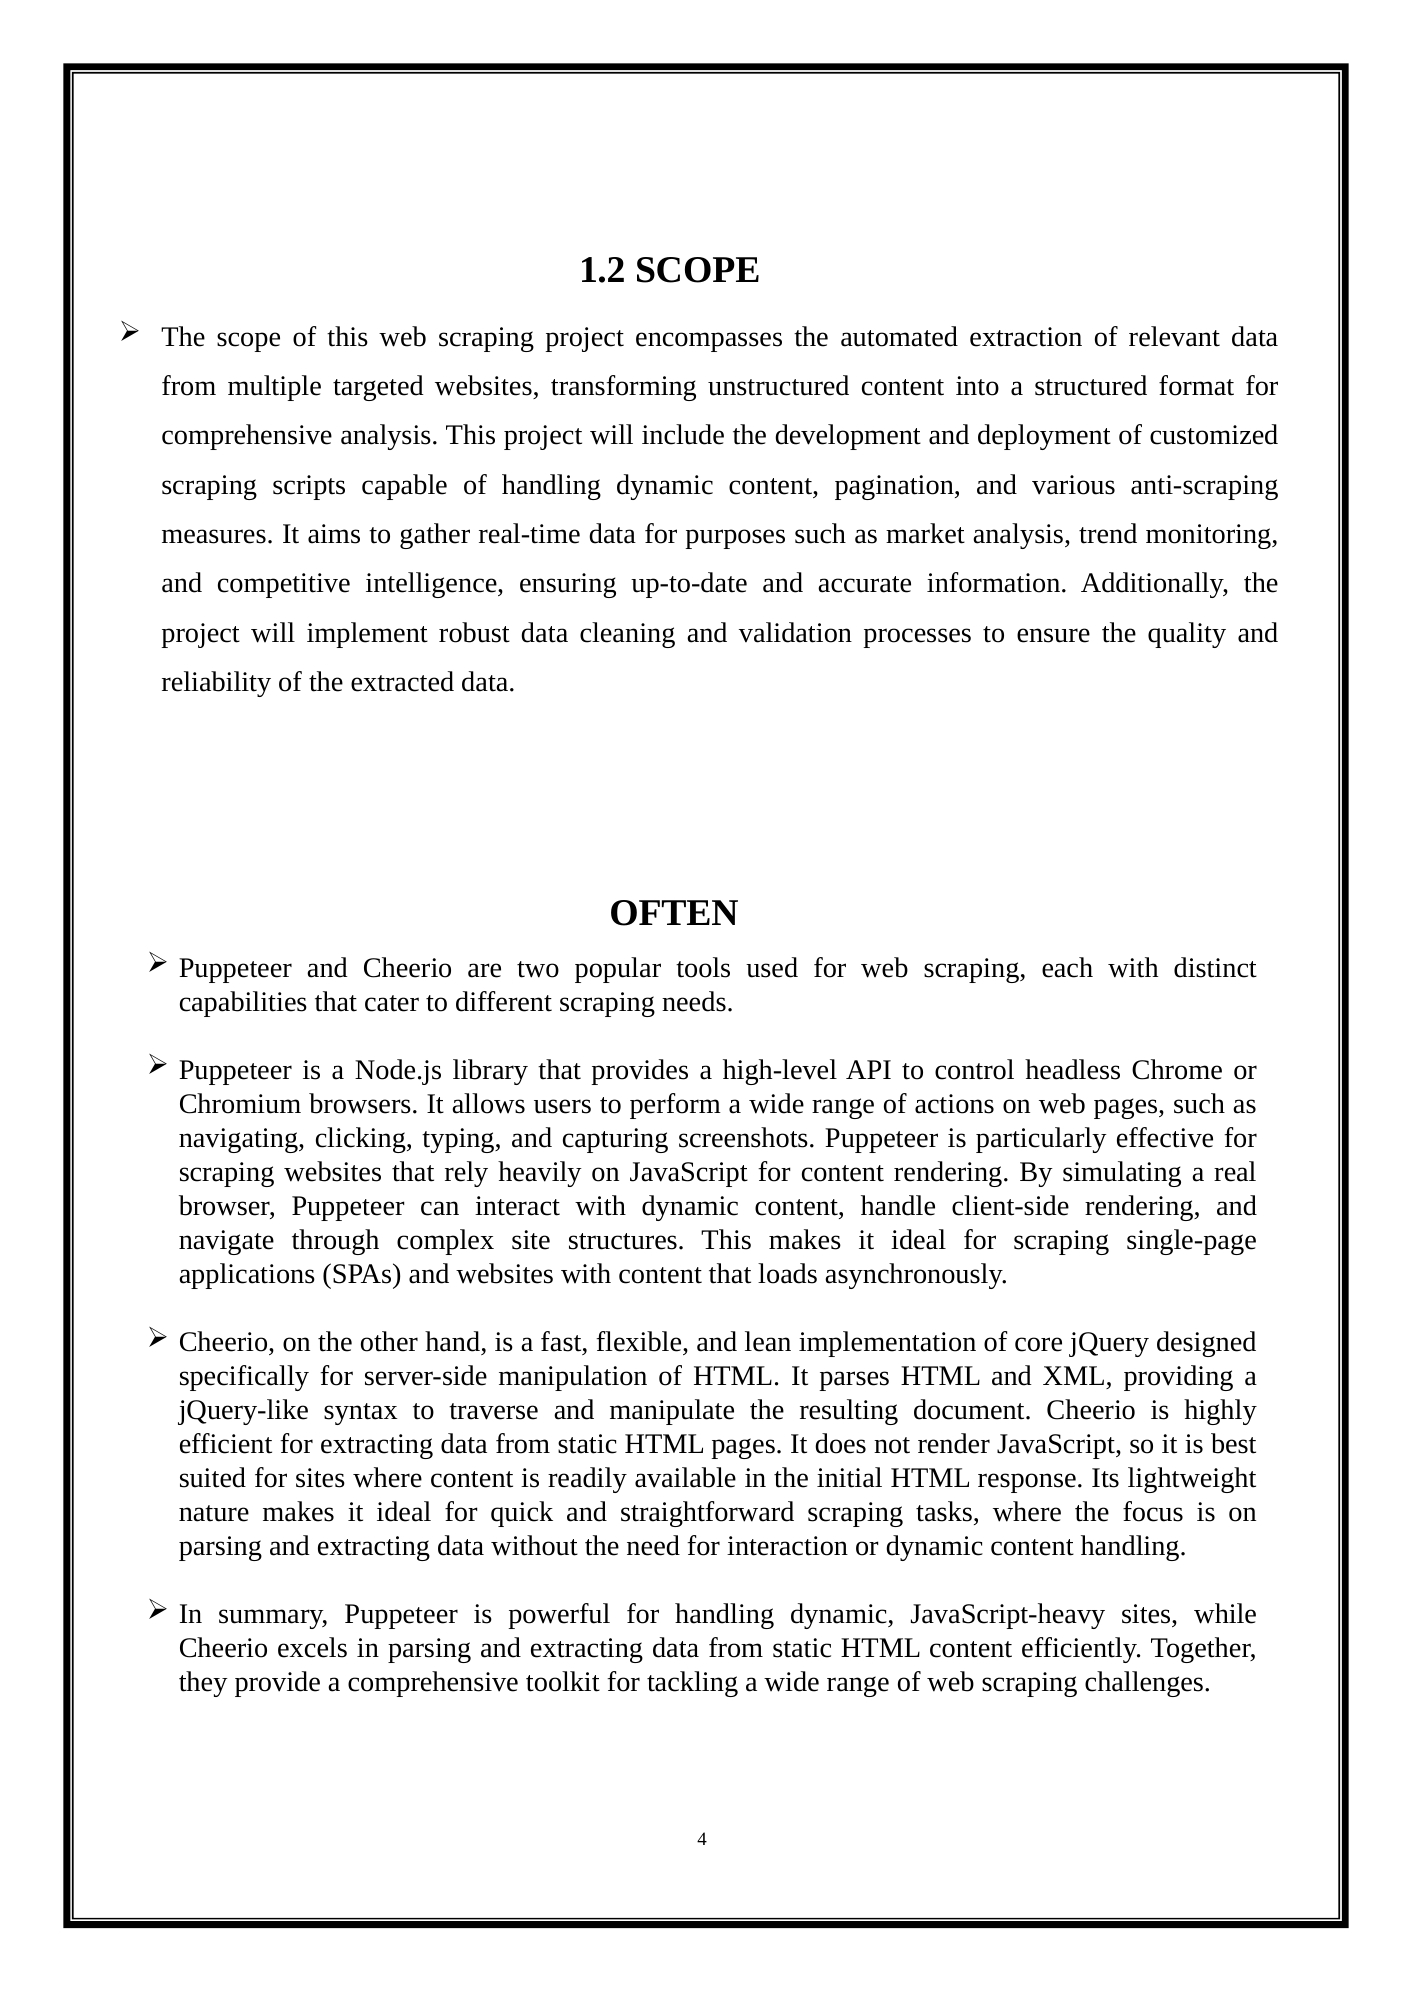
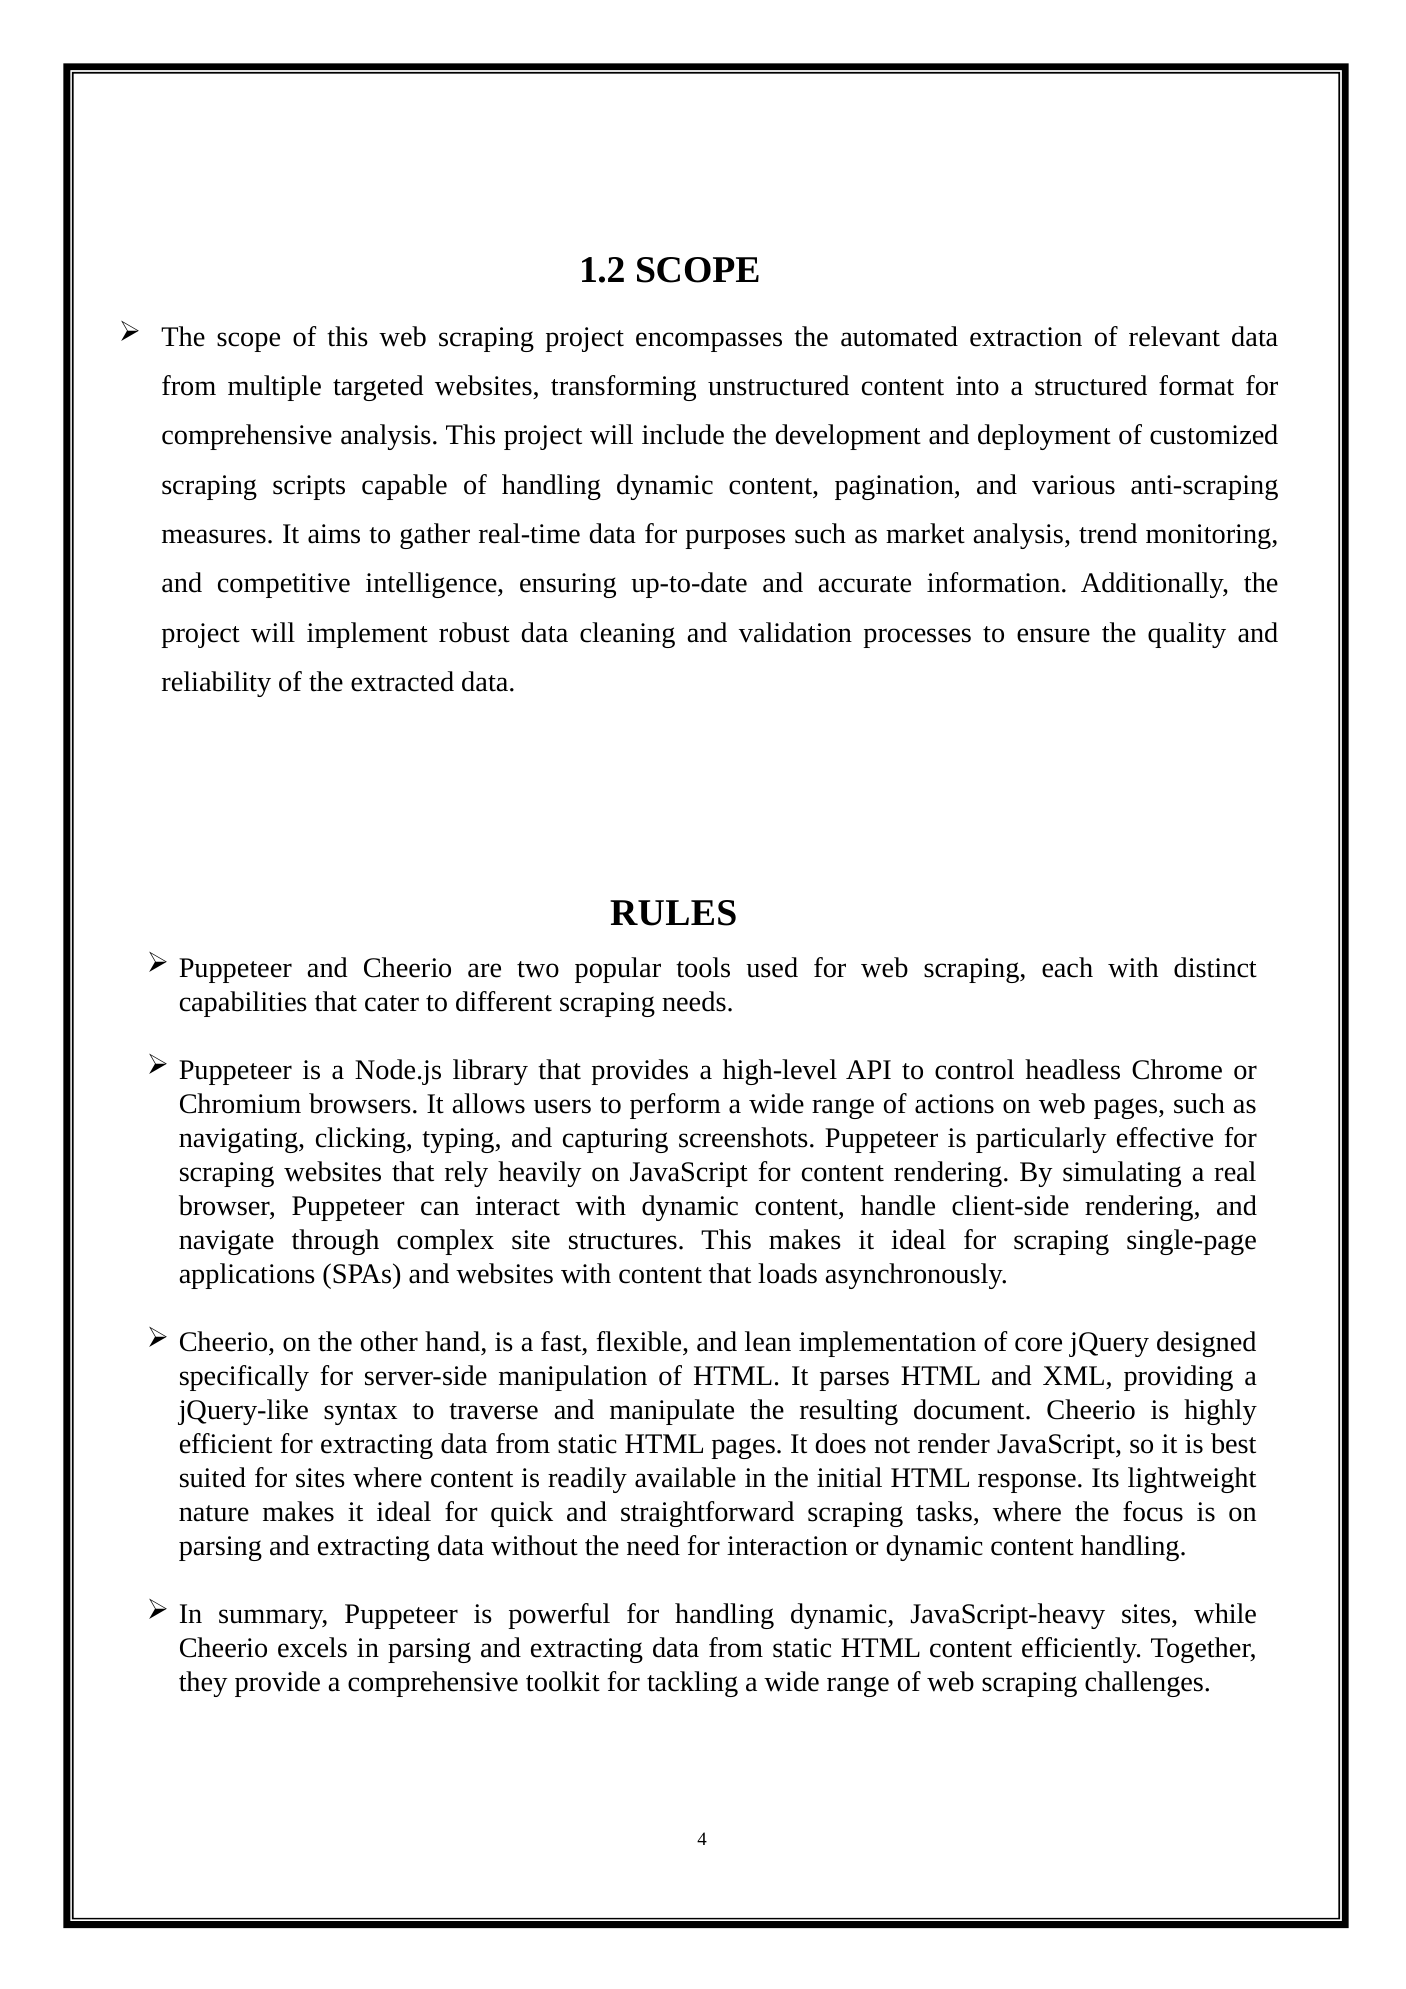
OFTEN: OFTEN -> RULES
